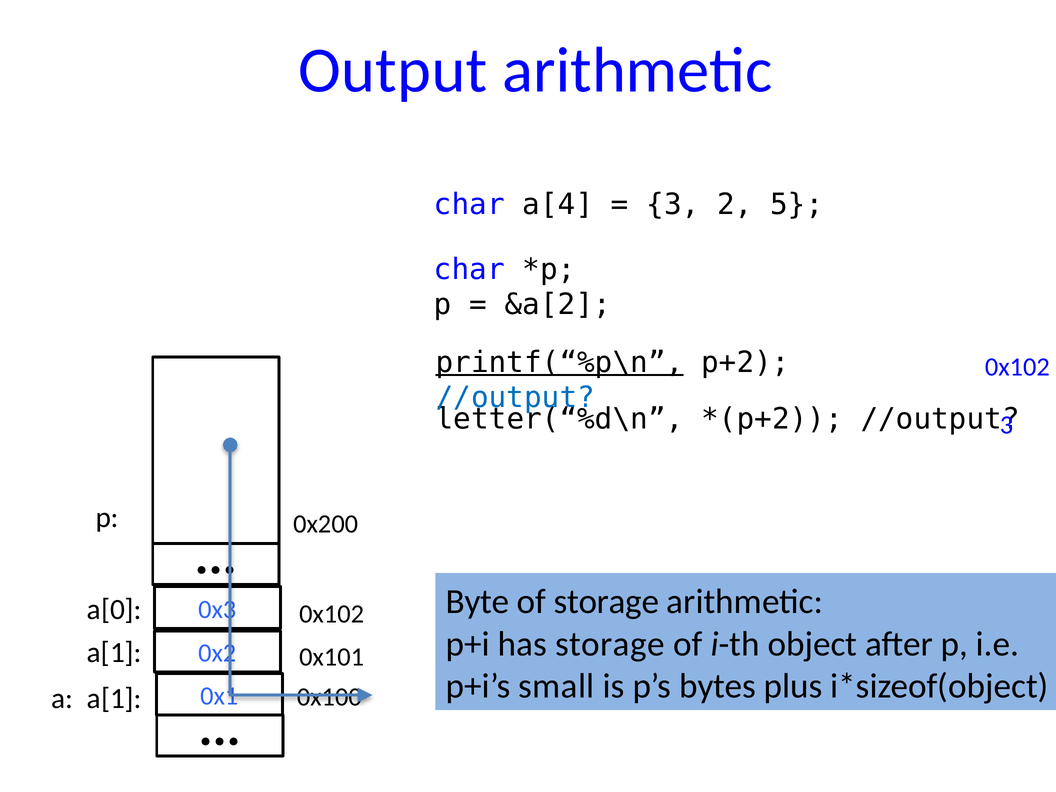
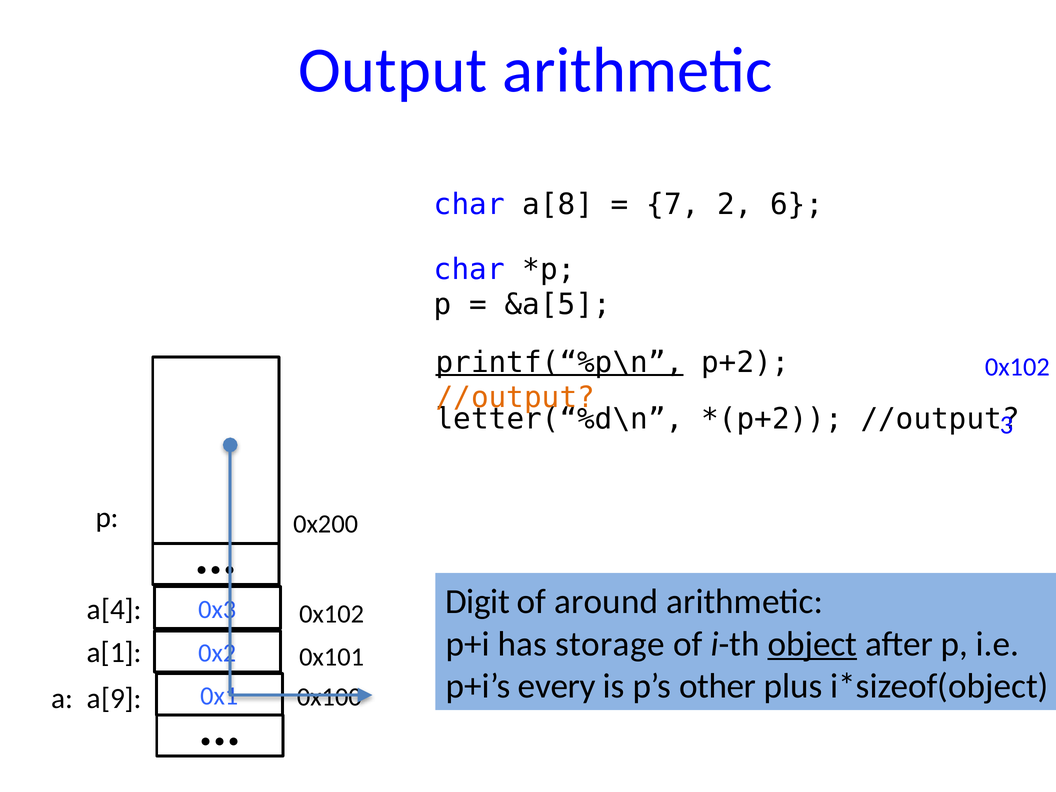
a[4: a[4 -> a[8
3 at (673, 205): 3 -> 7
5: 5 -> 6
&a[2: &a[2 -> &a[5
//output at (515, 398) colour: blue -> orange
Byte: Byte -> Digit
of storage: storage -> around
a[0: a[0 -> a[4
object underline: none -> present
small: small -> every
bytes: bytes -> other
a[1 at (114, 698): a[1 -> a[9
